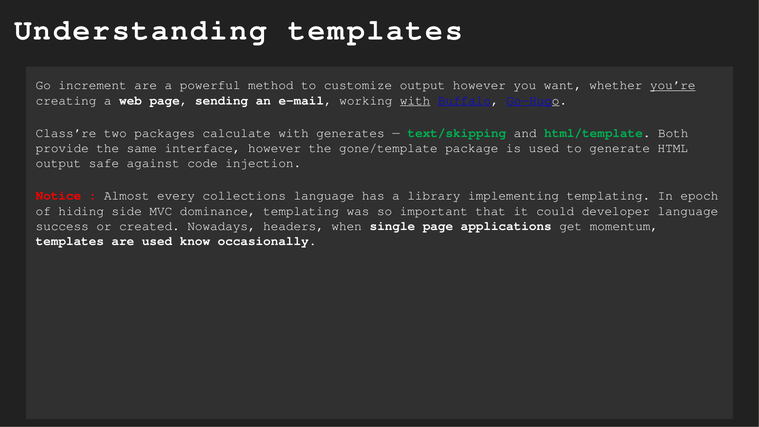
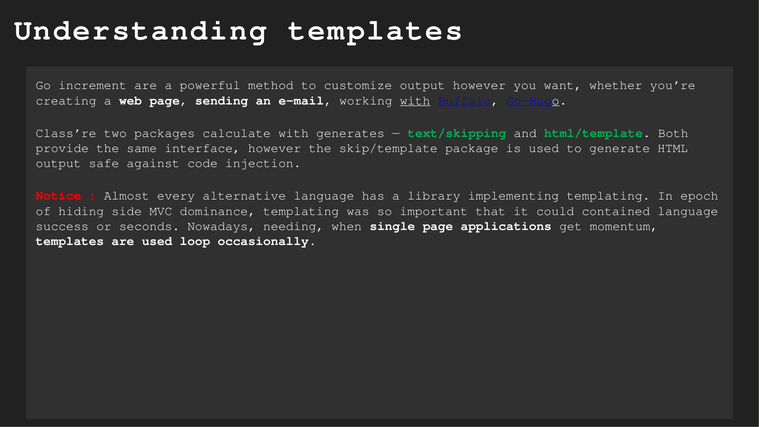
you’re underline: present -> none
gone/template: gone/template -> skip/template
collections: collections -> alternative
developer: developer -> contained
created: created -> seconds
headers: headers -> needing
know: know -> loop
